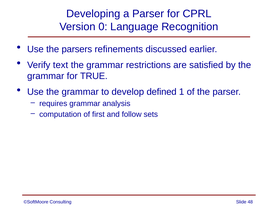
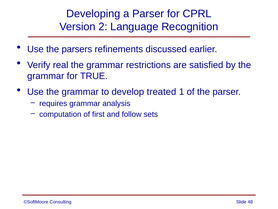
0: 0 -> 2
text: text -> real
defined: defined -> treated
